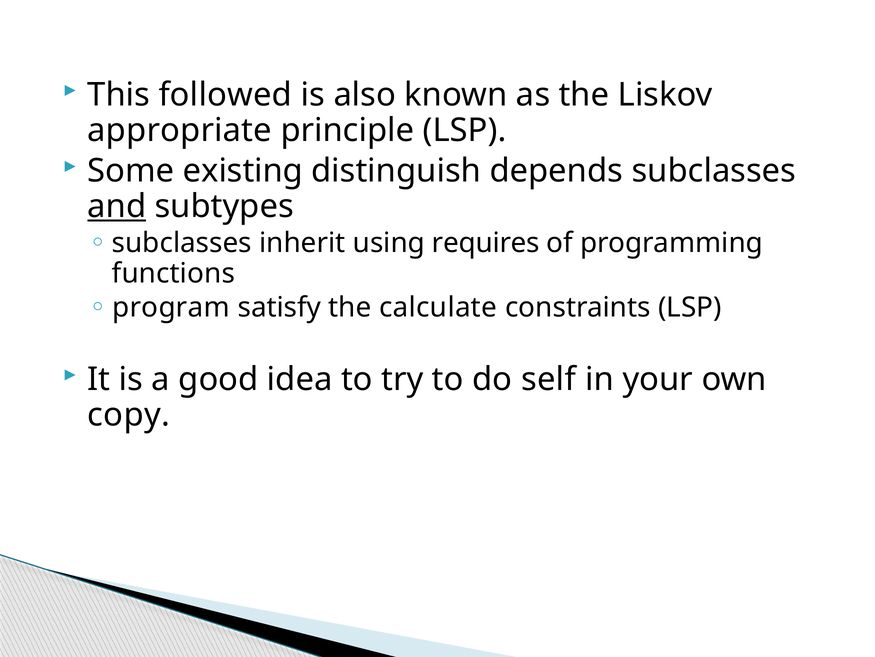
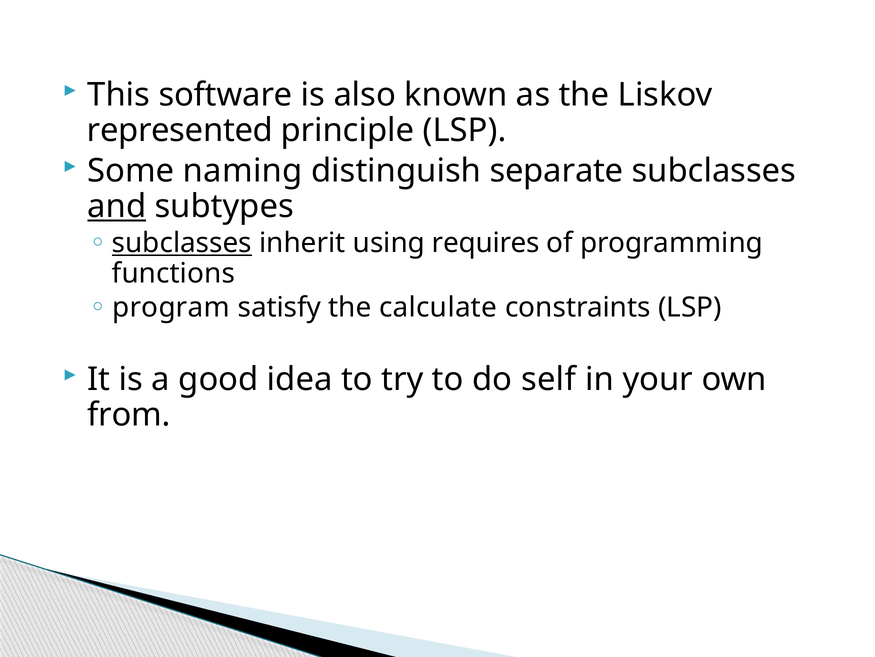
followed: followed -> software
appropriate: appropriate -> represented
existing: existing -> naming
depends: depends -> separate
subclasses at (182, 243) underline: none -> present
copy: copy -> from
